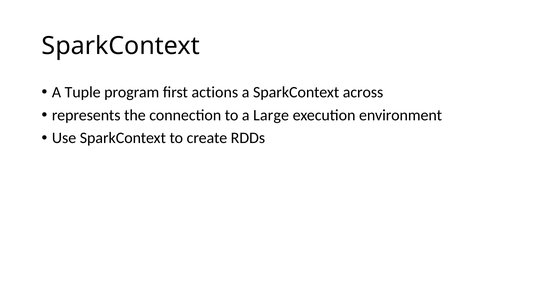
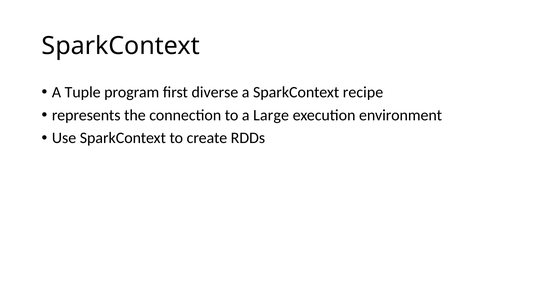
actions: actions -> diverse
across: across -> recipe
